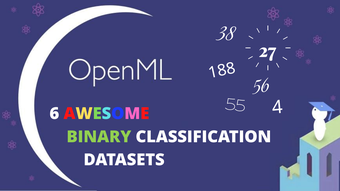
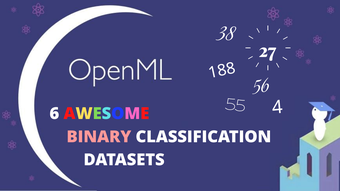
BINARY colour: light green -> pink
